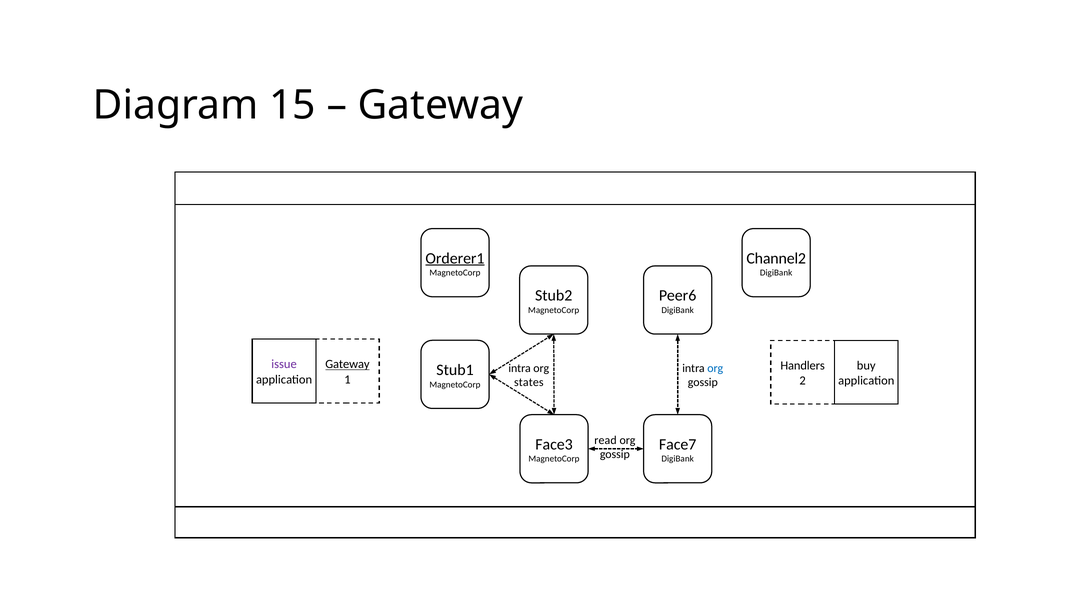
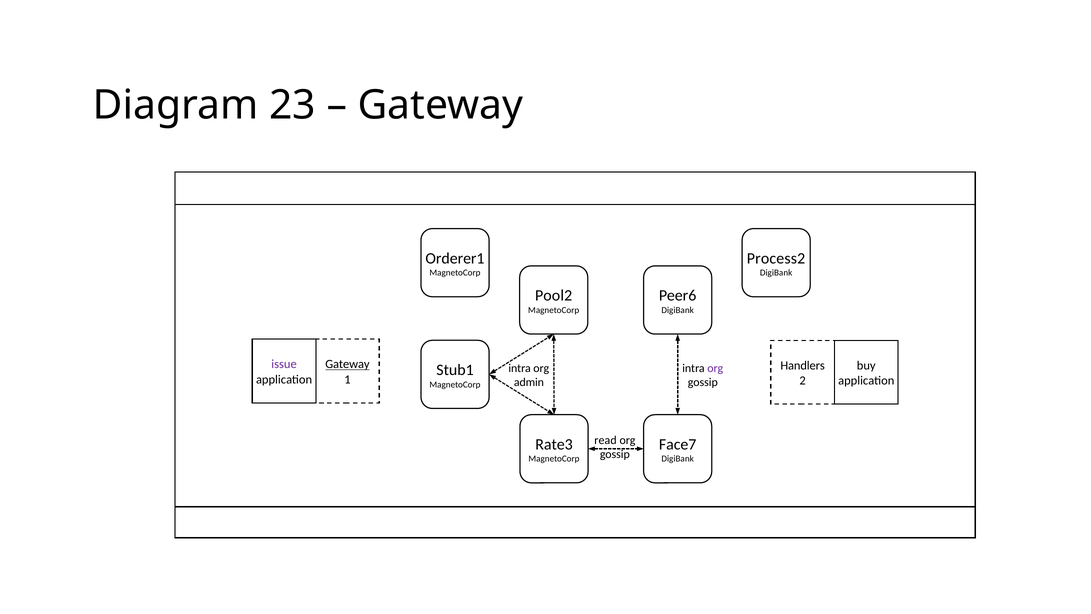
15: 15 -> 23
Orderer1 underline: present -> none
Channel2: Channel2 -> Process2
Stub2: Stub2 -> Pool2
org at (715, 368) colour: blue -> purple
states: states -> admin
Face3: Face3 -> Rate3
